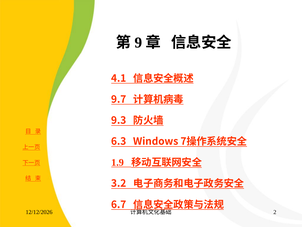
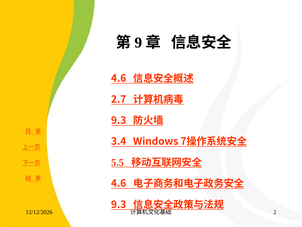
4.1 at (119, 78): 4.1 -> 4.6
9.7: 9.7 -> 2.7
6.3: 6.3 -> 3.4
1.9: 1.9 -> 5.5
3.2 at (119, 183): 3.2 -> 4.6
6.7 at (119, 204): 6.7 -> 9.3
